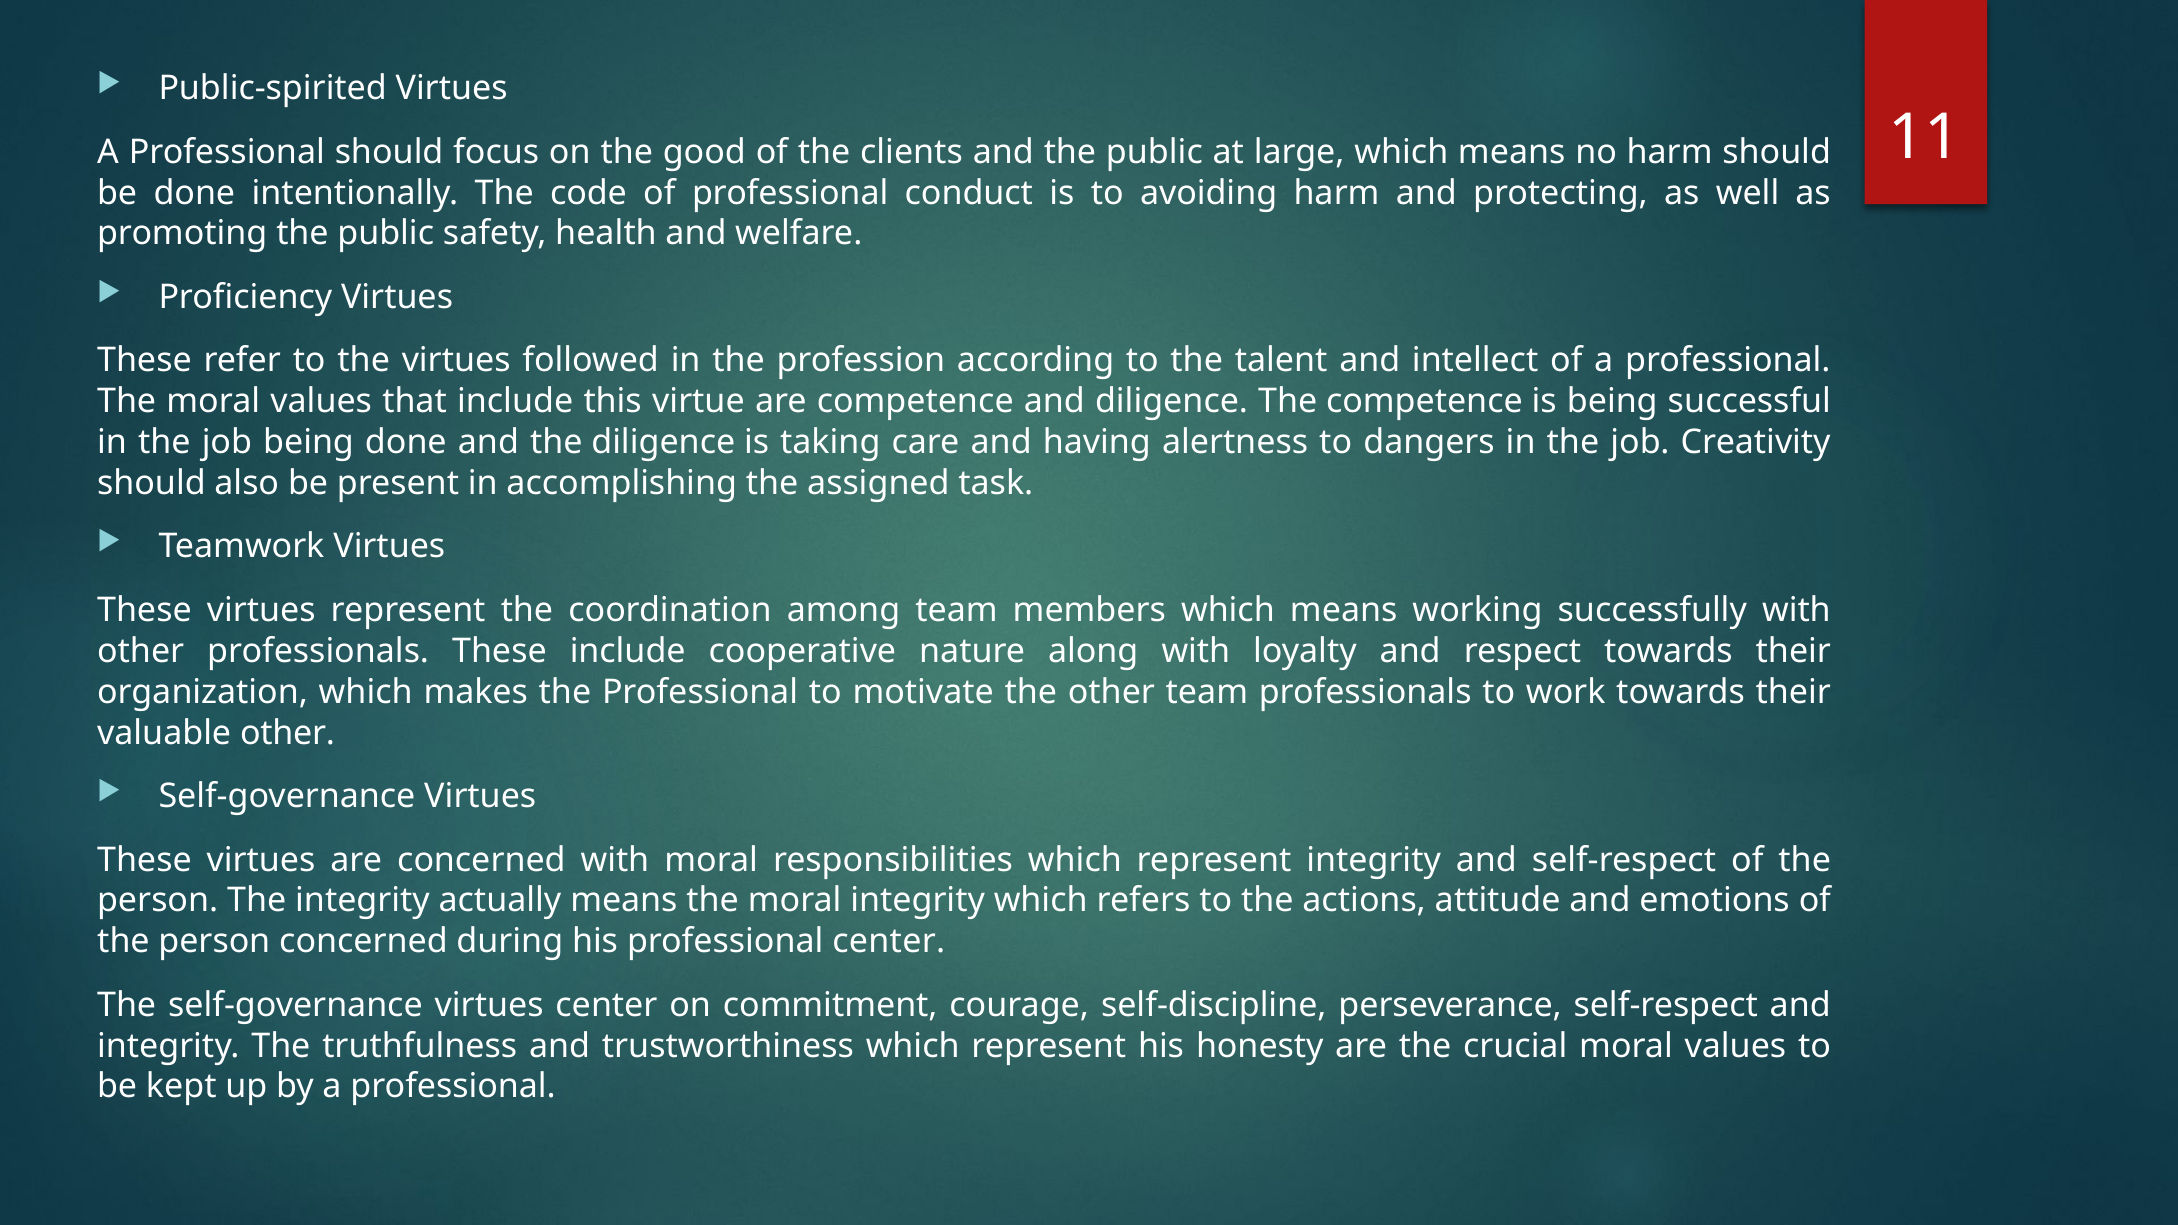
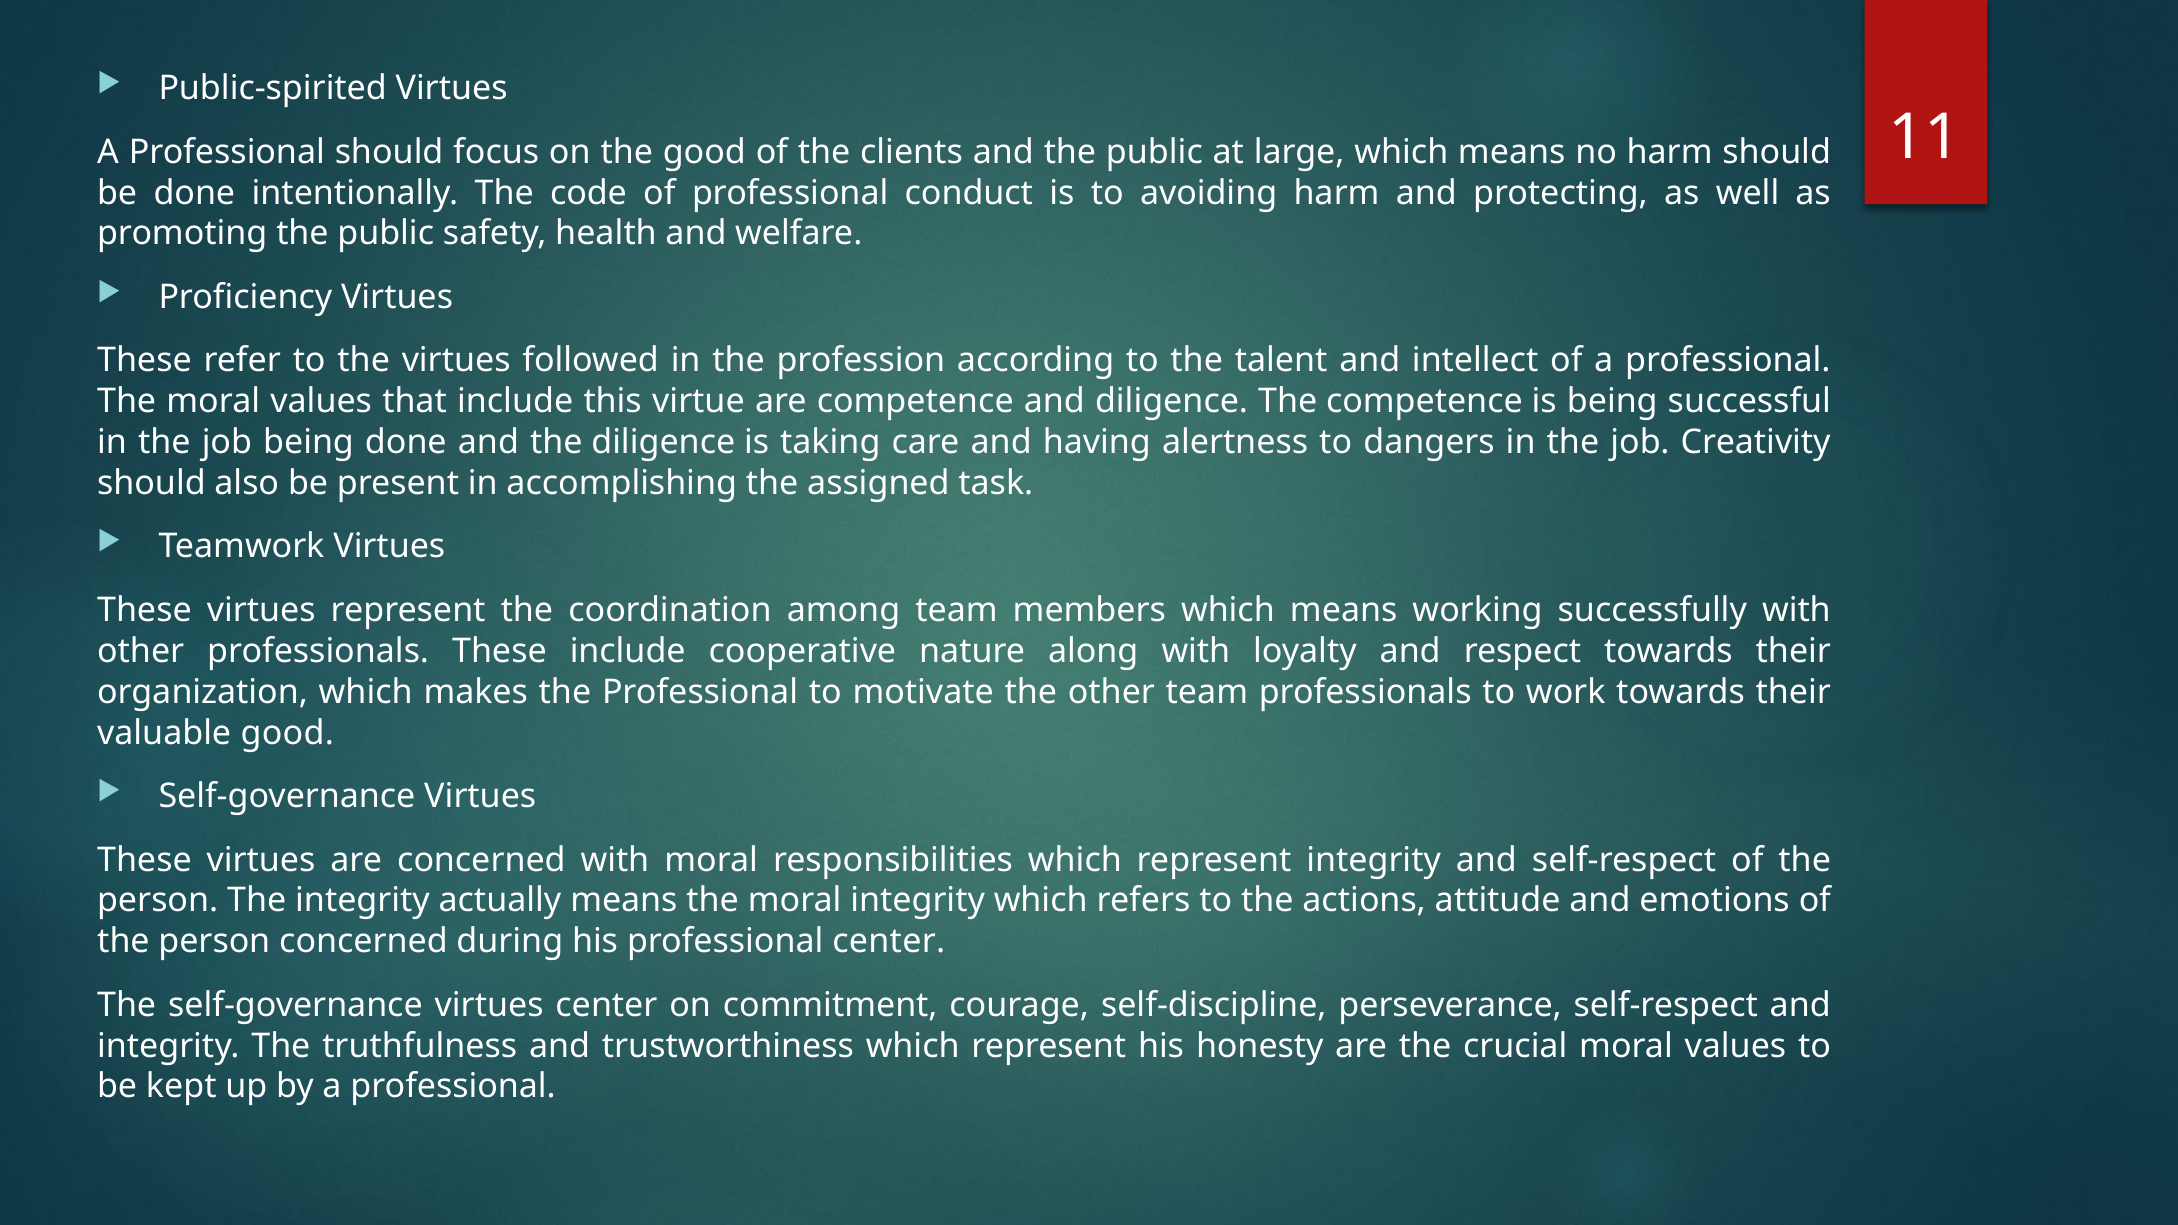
valuable other: other -> good
